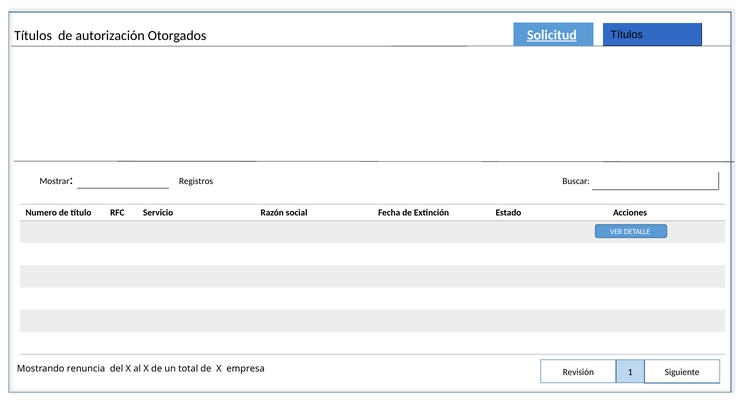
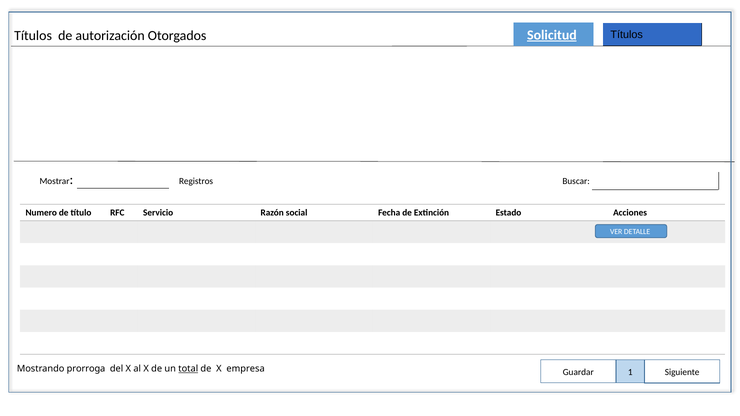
renuncia: renuncia -> prorroga
total underline: none -> present
Revisión: Revisión -> Guardar
